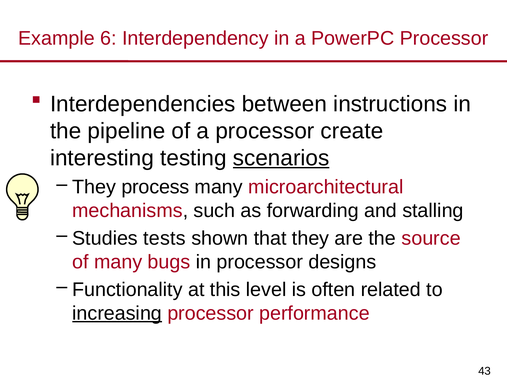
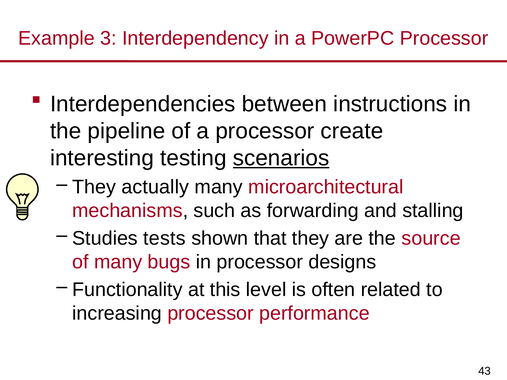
6: 6 -> 3
process: process -> actually
increasing underline: present -> none
